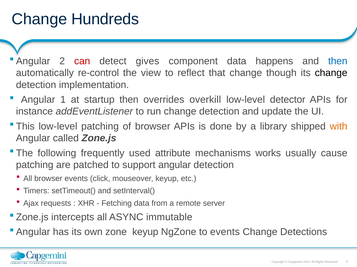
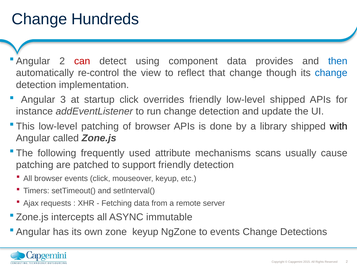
gives: gives -> using
happens: happens -> provides
change at (331, 73) colour: black -> blue
1: 1 -> 3
startup then: then -> click
overrides overkill: overkill -> friendly
low-level detector: detector -> shipped
with colour: orange -> black
works: works -> scans
support angular: angular -> friendly
